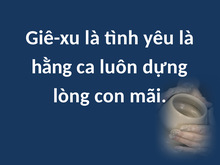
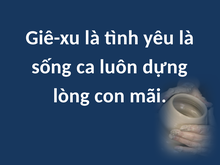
hằng: hằng -> sống
